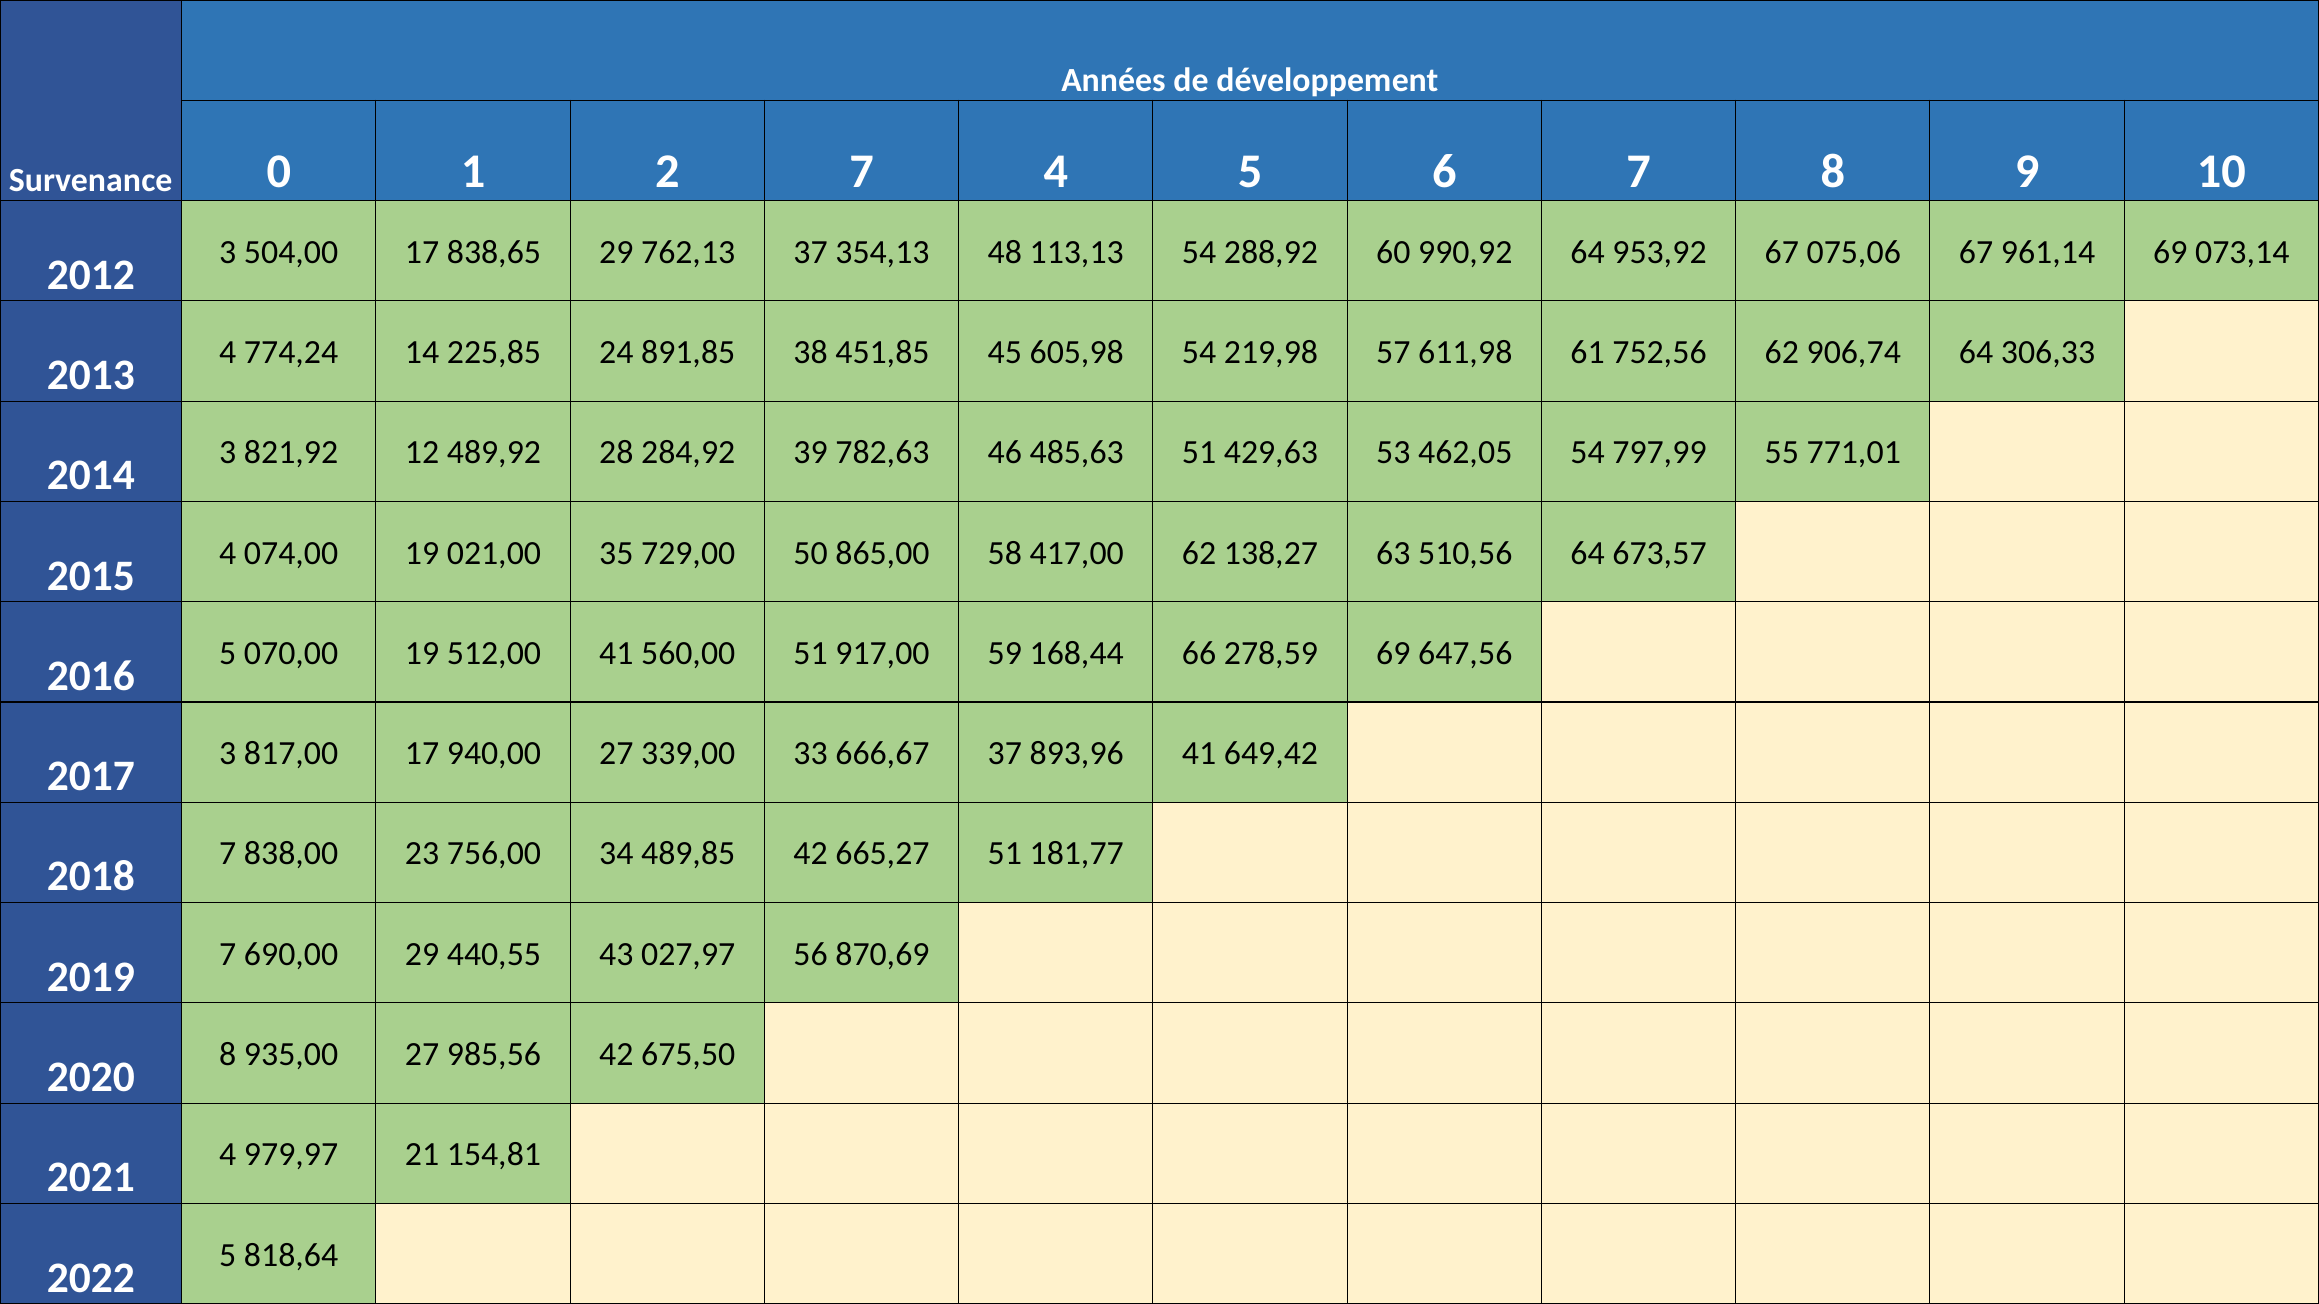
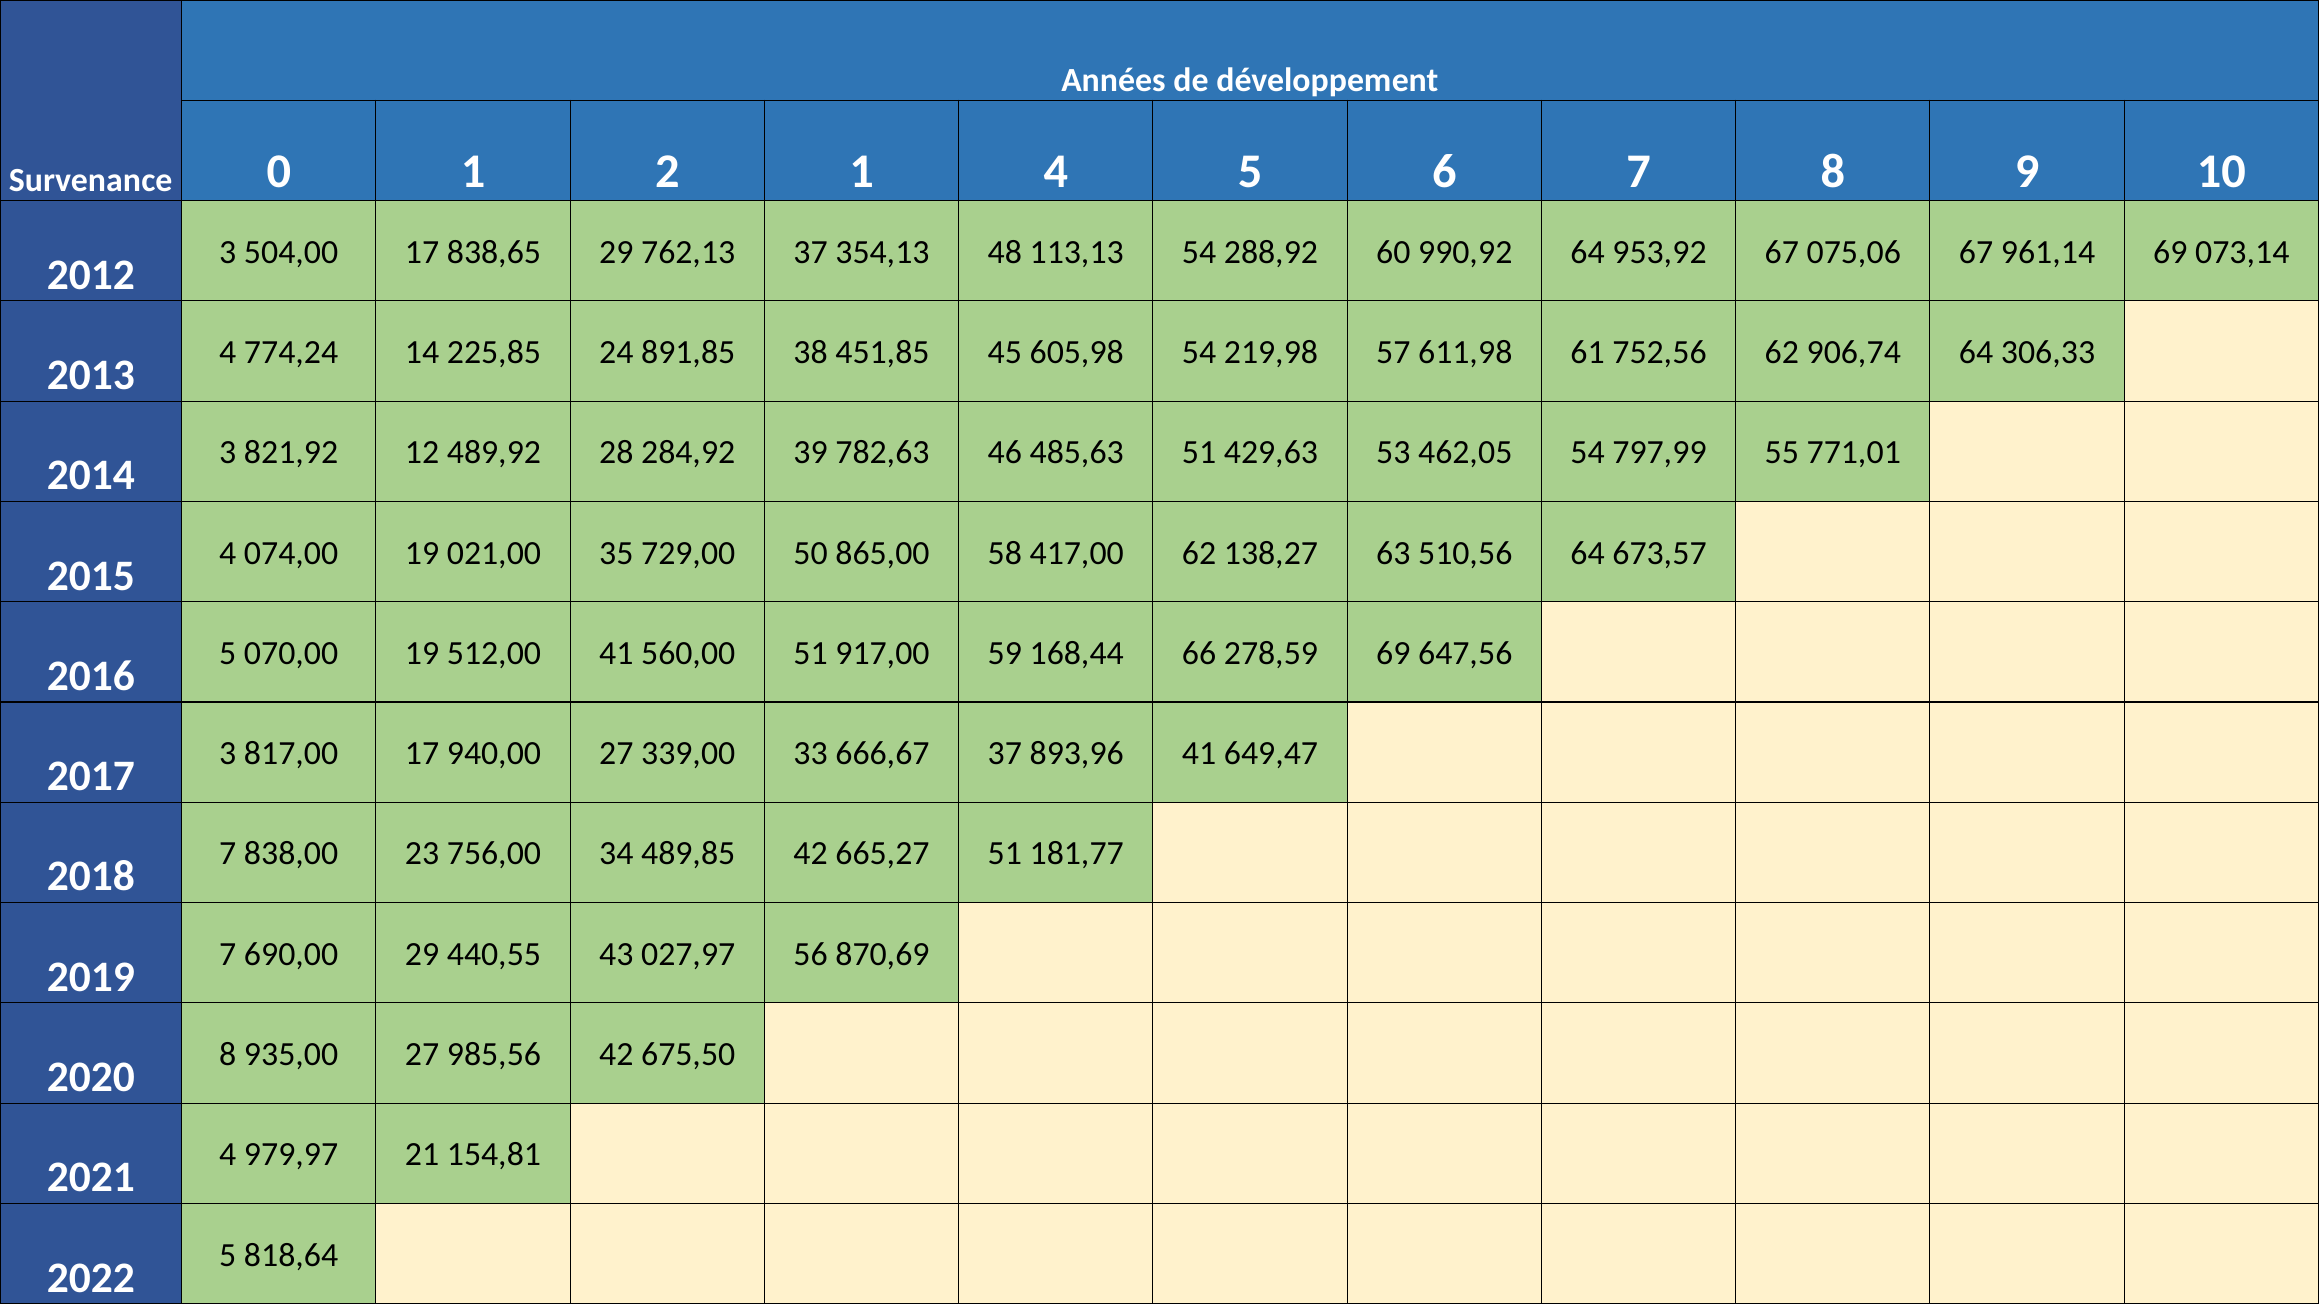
2 7: 7 -> 1
649,42: 649,42 -> 649,47
